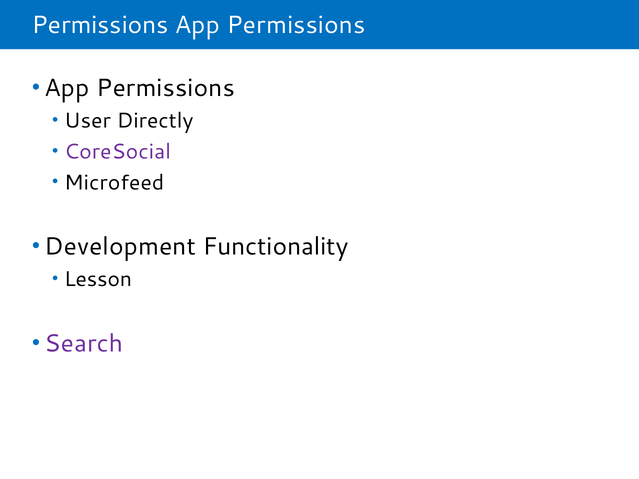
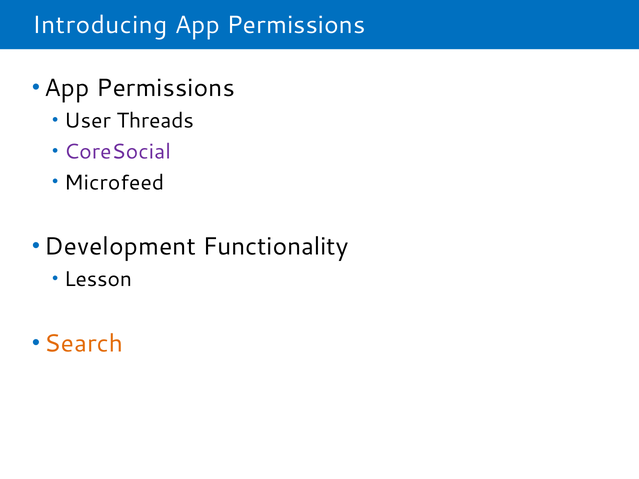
Permissions at (100, 25): Permissions -> Introducing
Directly: Directly -> Threads
Search colour: purple -> orange
